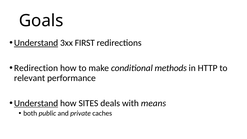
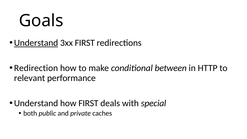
methods: methods -> between
Understand at (36, 103) underline: present -> none
how SITES: SITES -> FIRST
means: means -> special
